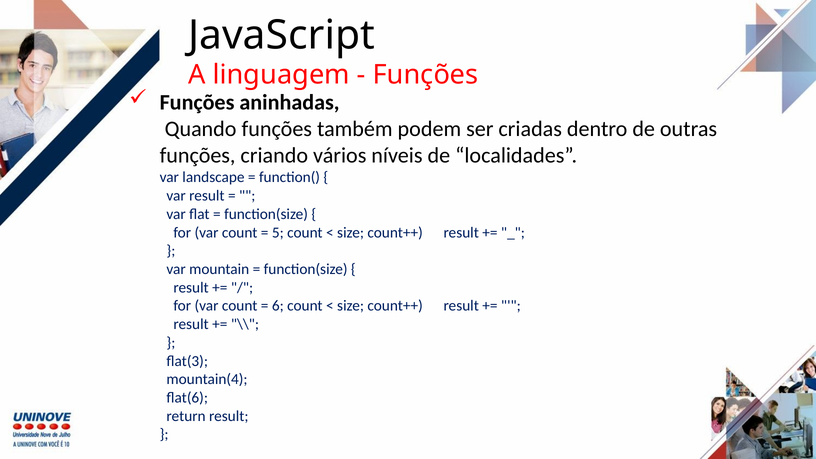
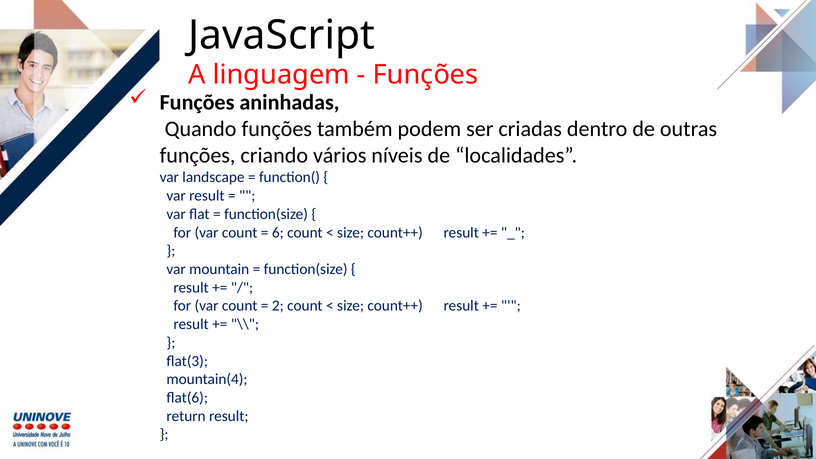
5: 5 -> 6
6: 6 -> 2
